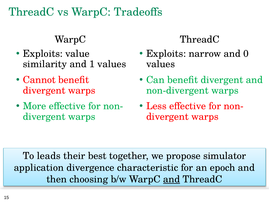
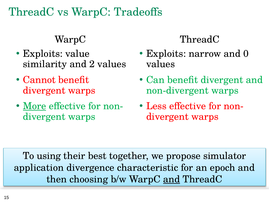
1: 1 -> 2
More underline: none -> present
leads: leads -> using
